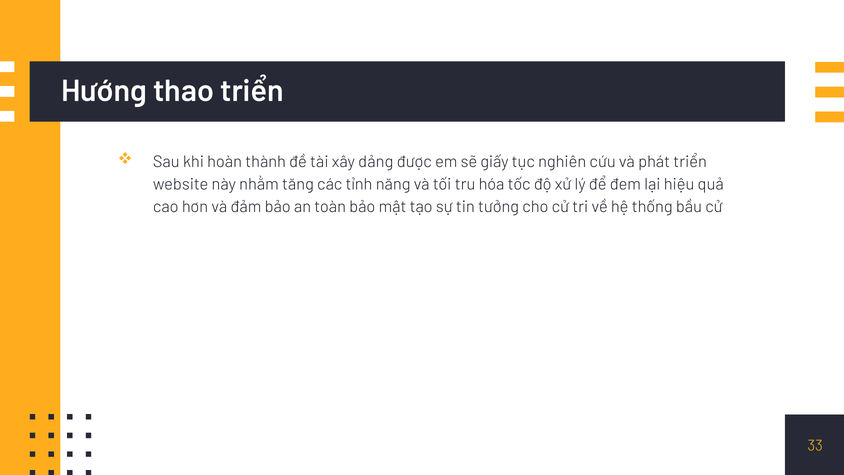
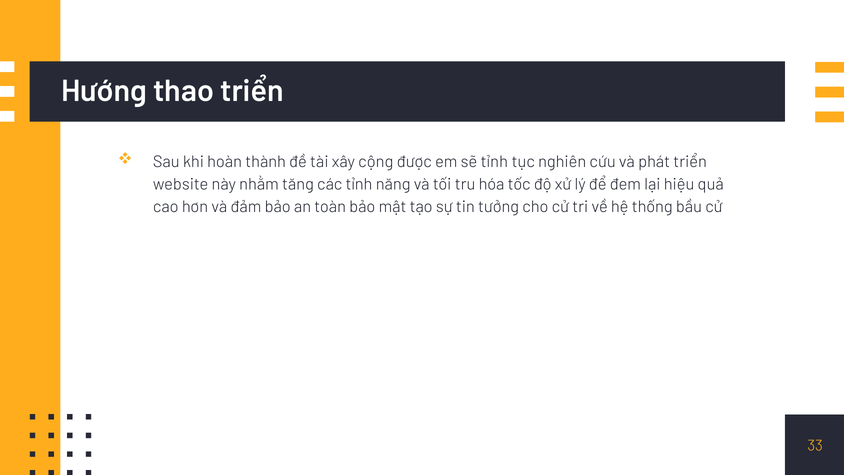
dảng: dảng -> cộng
sẽ giấy: giấy -> tỉnh
